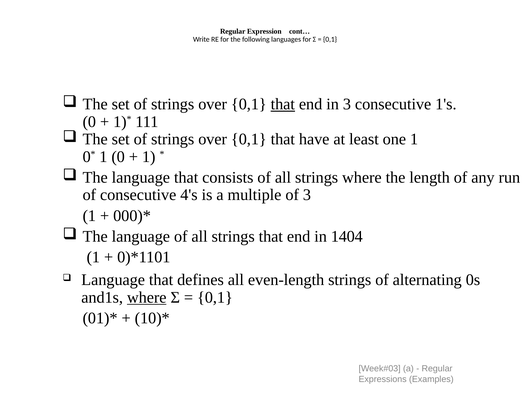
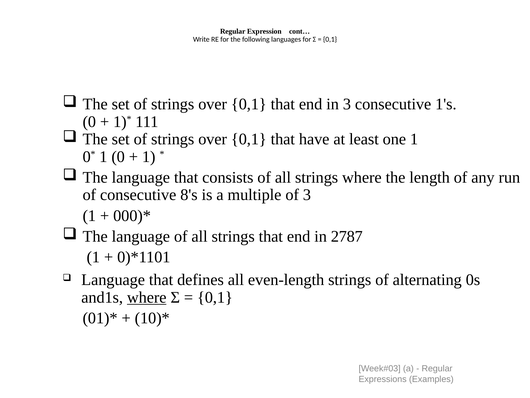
that at (283, 104) underline: present -> none
4's: 4's -> 8's
1404: 1404 -> 2787
